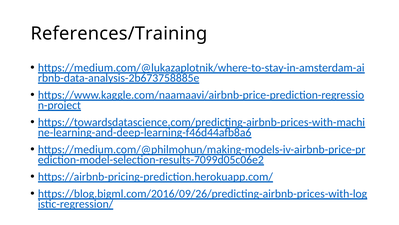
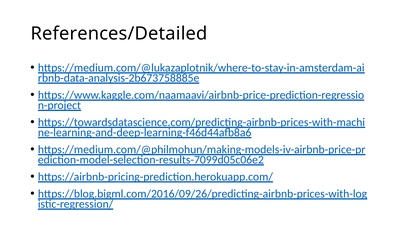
References/Training: References/Training -> References/Detailed
